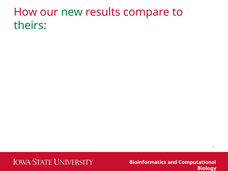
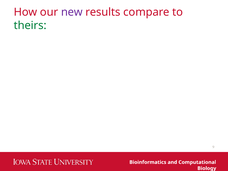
new colour: green -> purple
